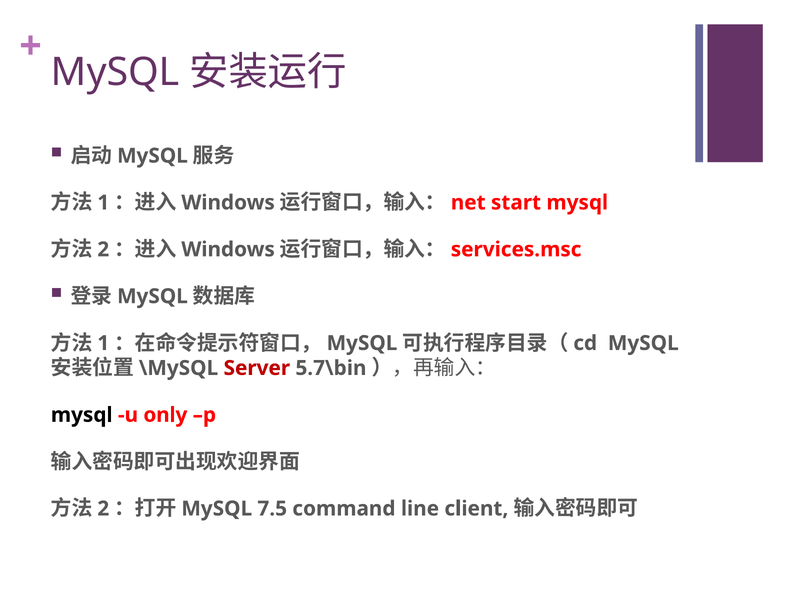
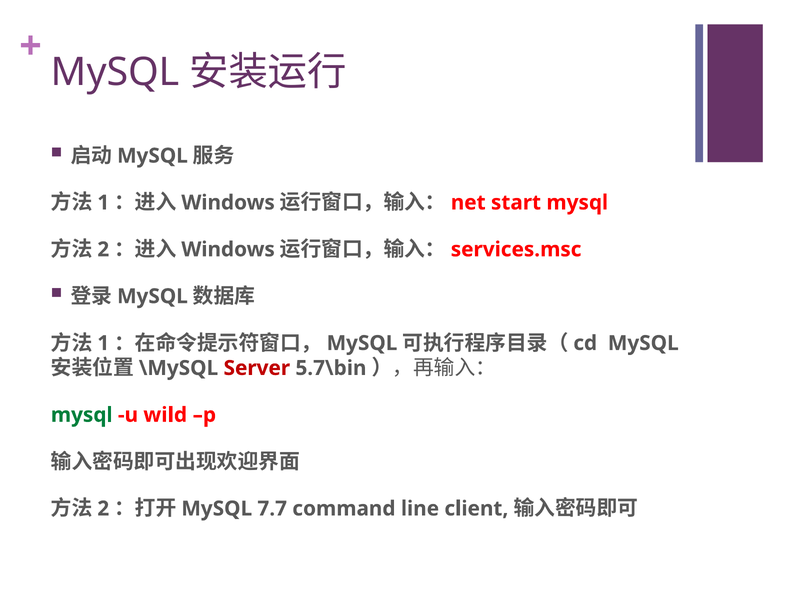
mysql at (82, 415) colour: black -> green
only: only -> wild
7.5: 7.5 -> 7.7
